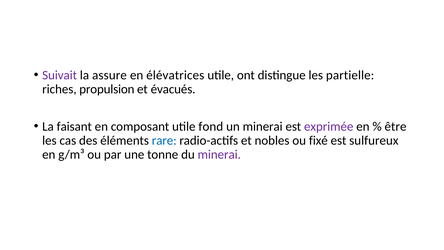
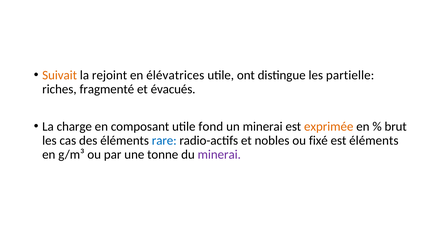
Suivait colour: purple -> orange
assure: assure -> rejoint
propulsion: propulsion -> fragmenté
faisant: faisant -> charge
exprimée colour: purple -> orange
être: être -> brut
est sulfureux: sulfureux -> éléments
